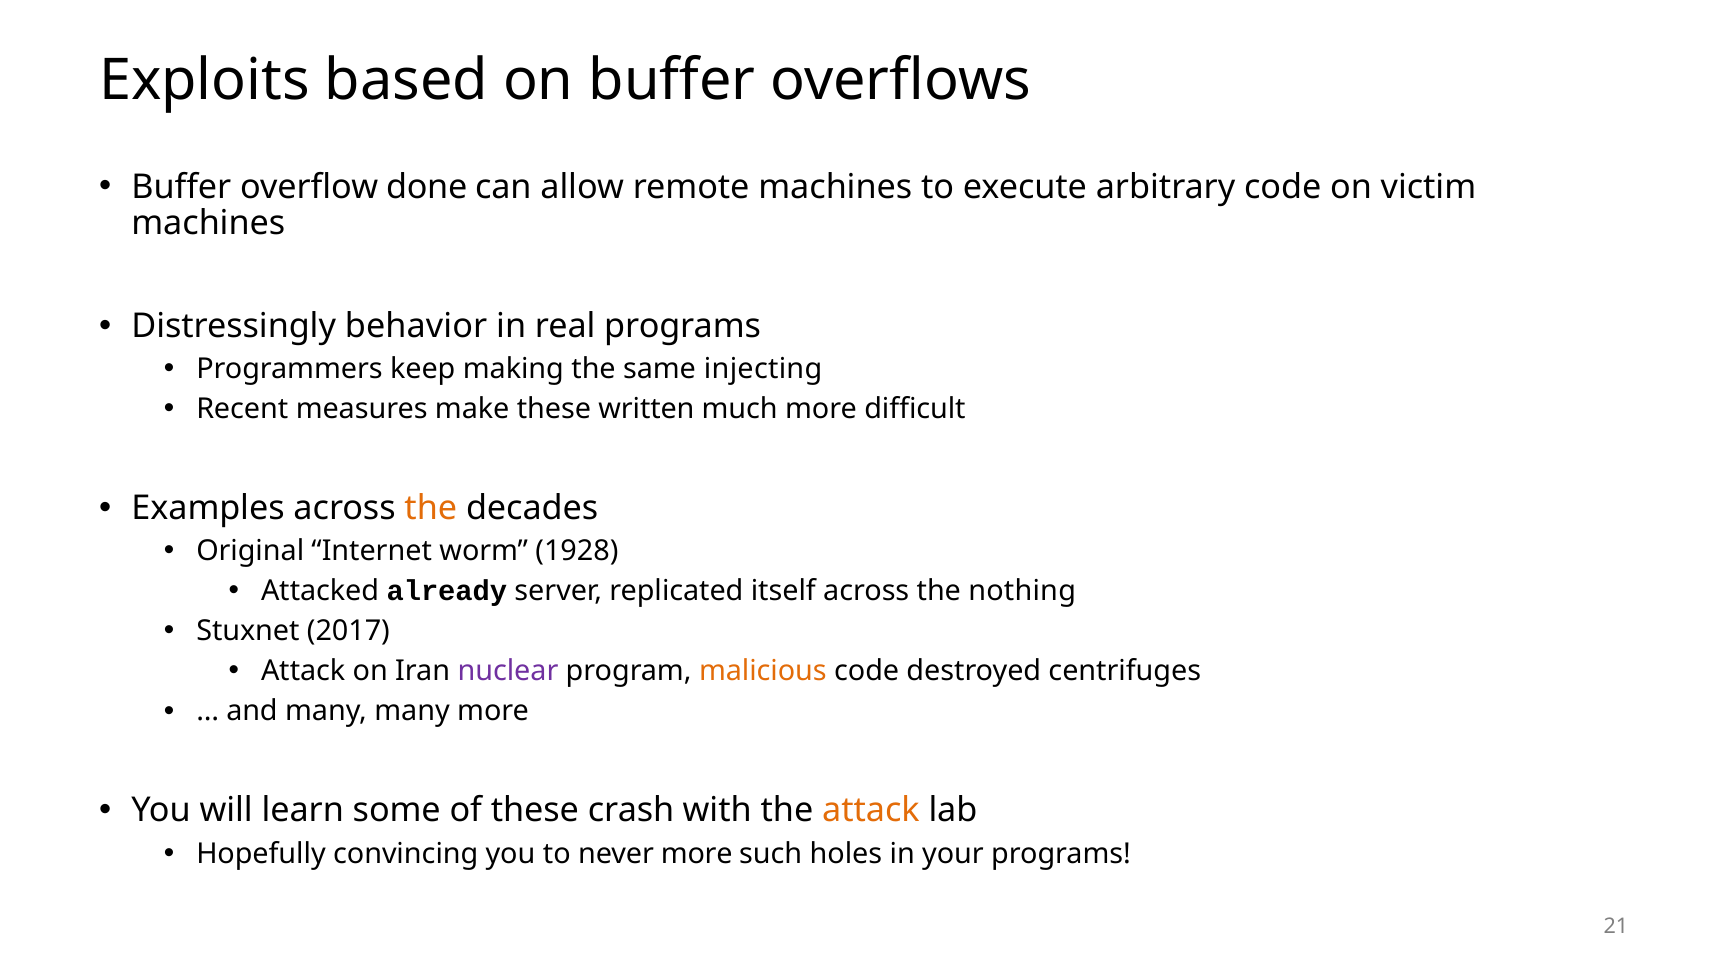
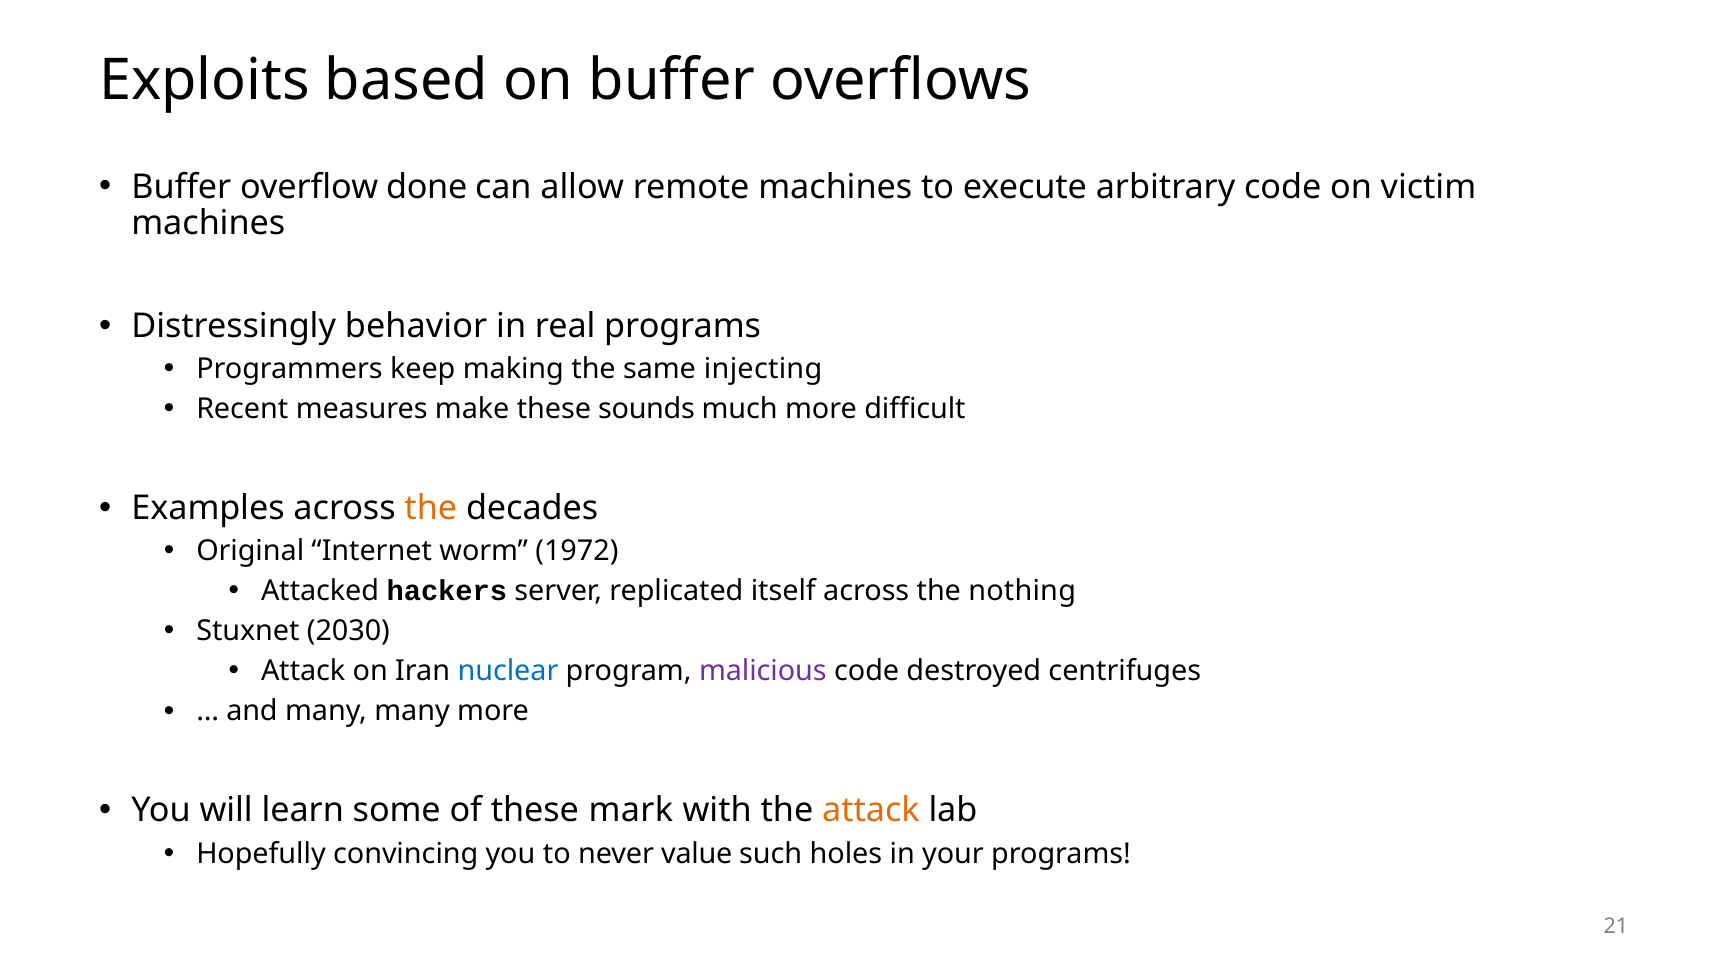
written: written -> sounds
1928: 1928 -> 1972
already: already -> hackers
2017: 2017 -> 2030
nuclear colour: purple -> blue
malicious colour: orange -> purple
crash: crash -> mark
never more: more -> value
